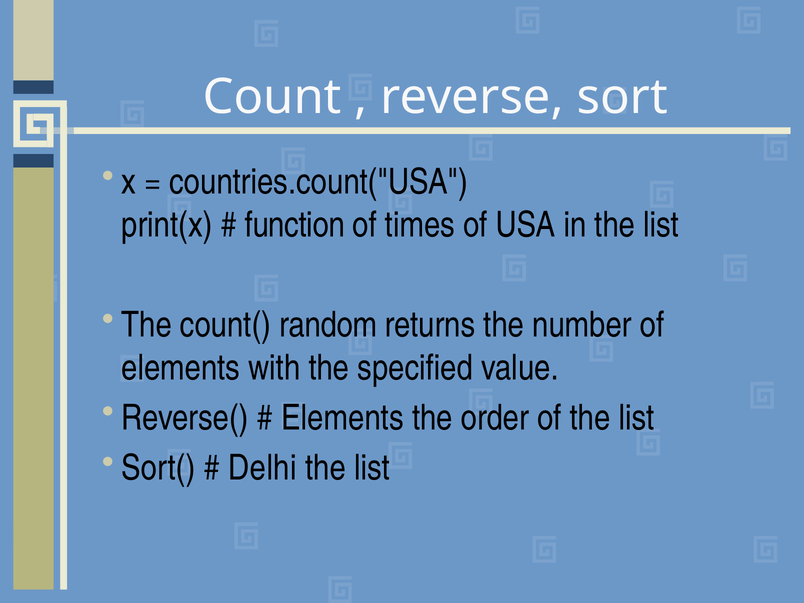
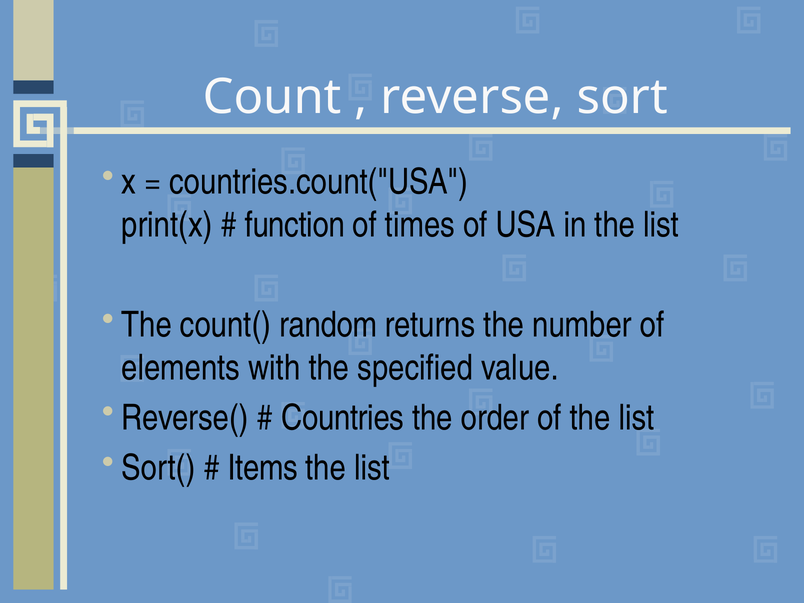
Elements at (343, 418): Elements -> Countries
Delhi: Delhi -> Items
